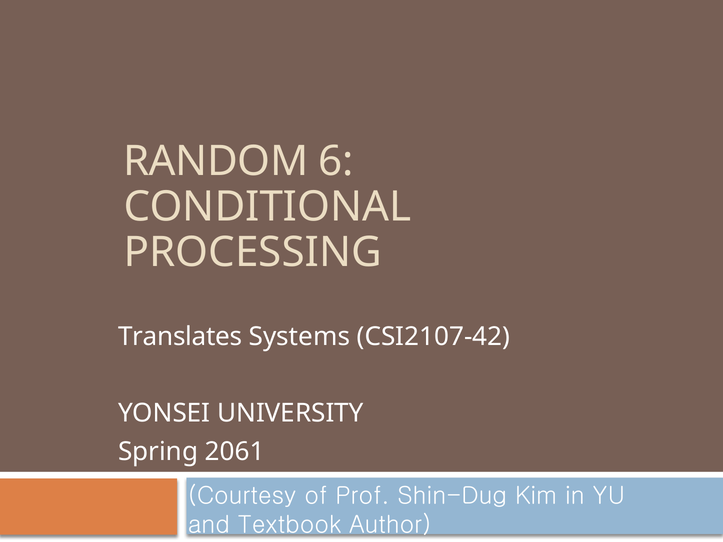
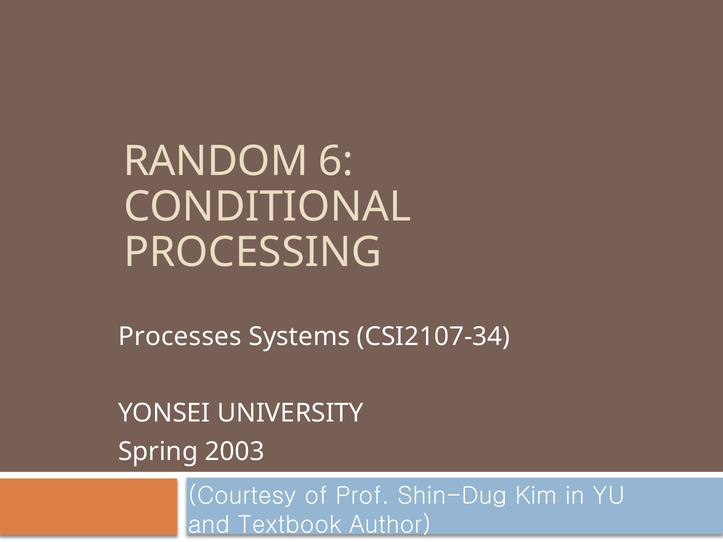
Translates: Translates -> Processes
CSI2107-42: CSI2107-42 -> CSI2107-34
2061: 2061 -> 2003
